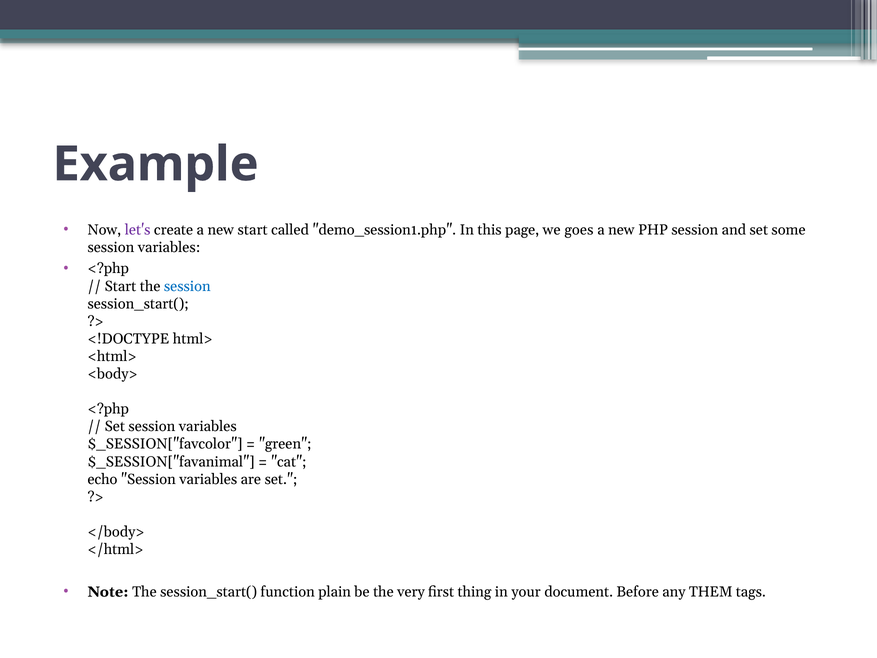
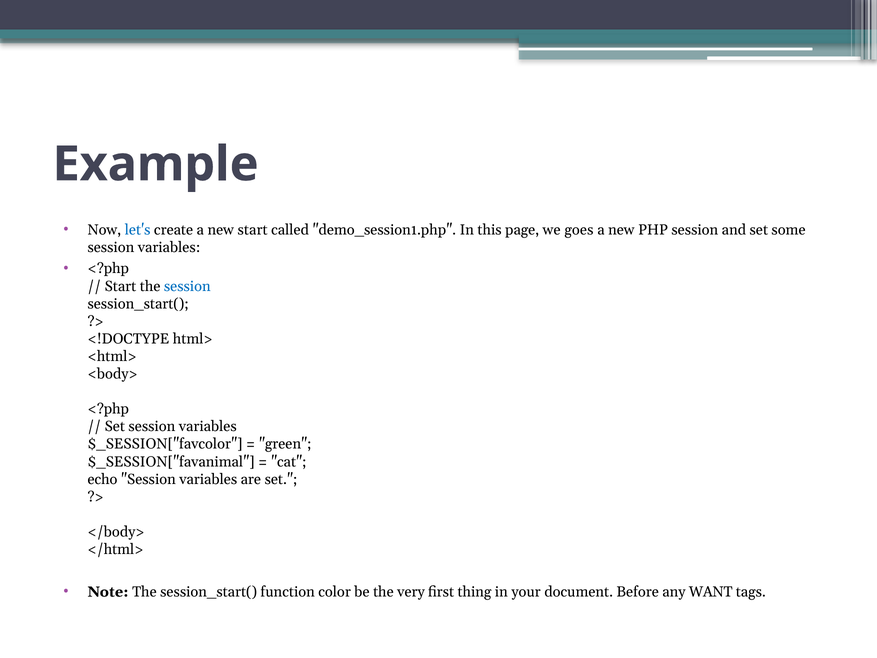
let's colour: purple -> blue
plain: plain -> color
THEM: THEM -> WANT
